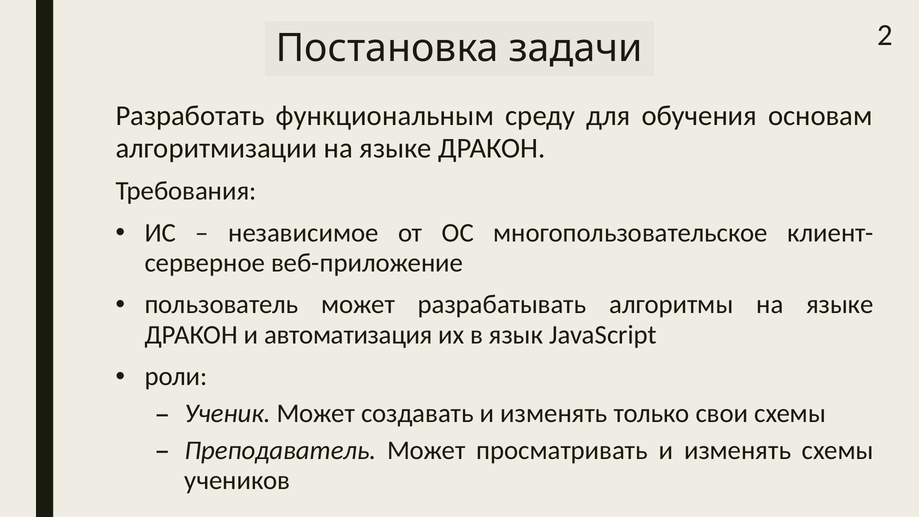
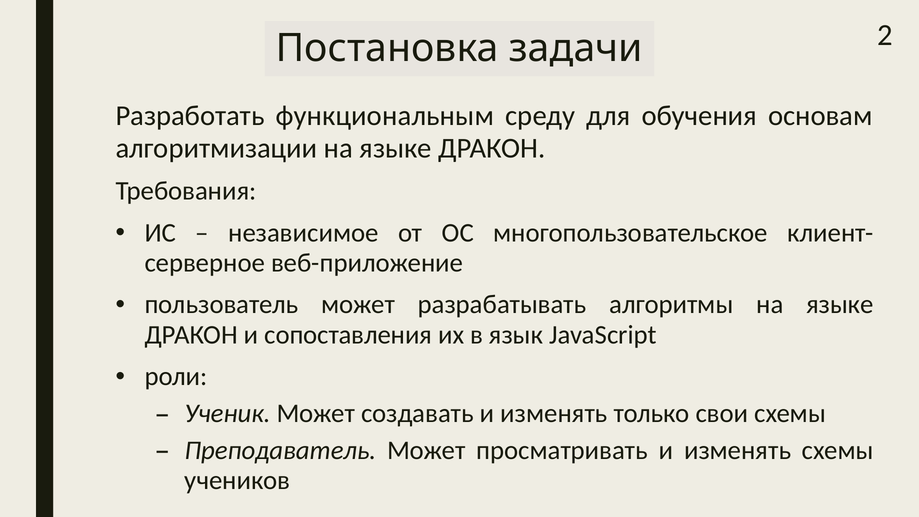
автоматизация: автоматизация -> сопоставления
